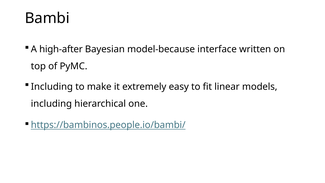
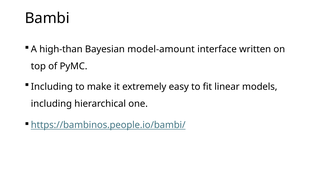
high-after: high-after -> high-than
model-because: model-because -> model-amount
